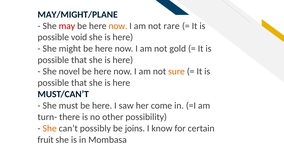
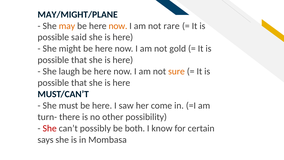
may colour: red -> orange
void: void -> said
novel: novel -> laugh
She at (50, 128) colour: orange -> red
joins: joins -> both
fruit: fruit -> says
